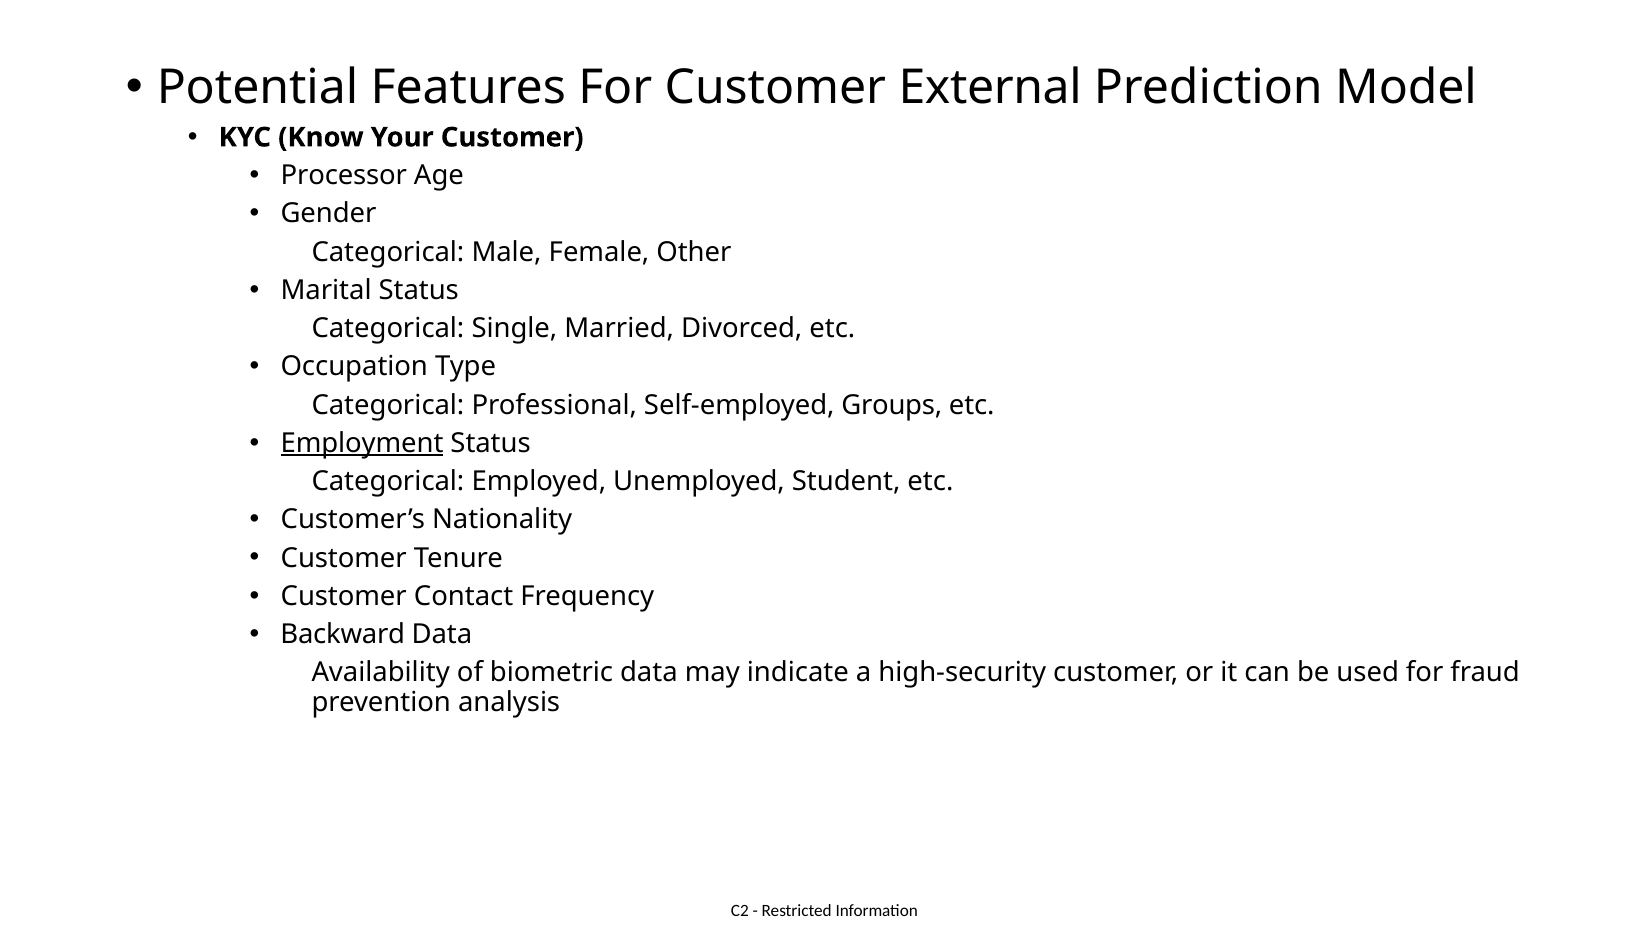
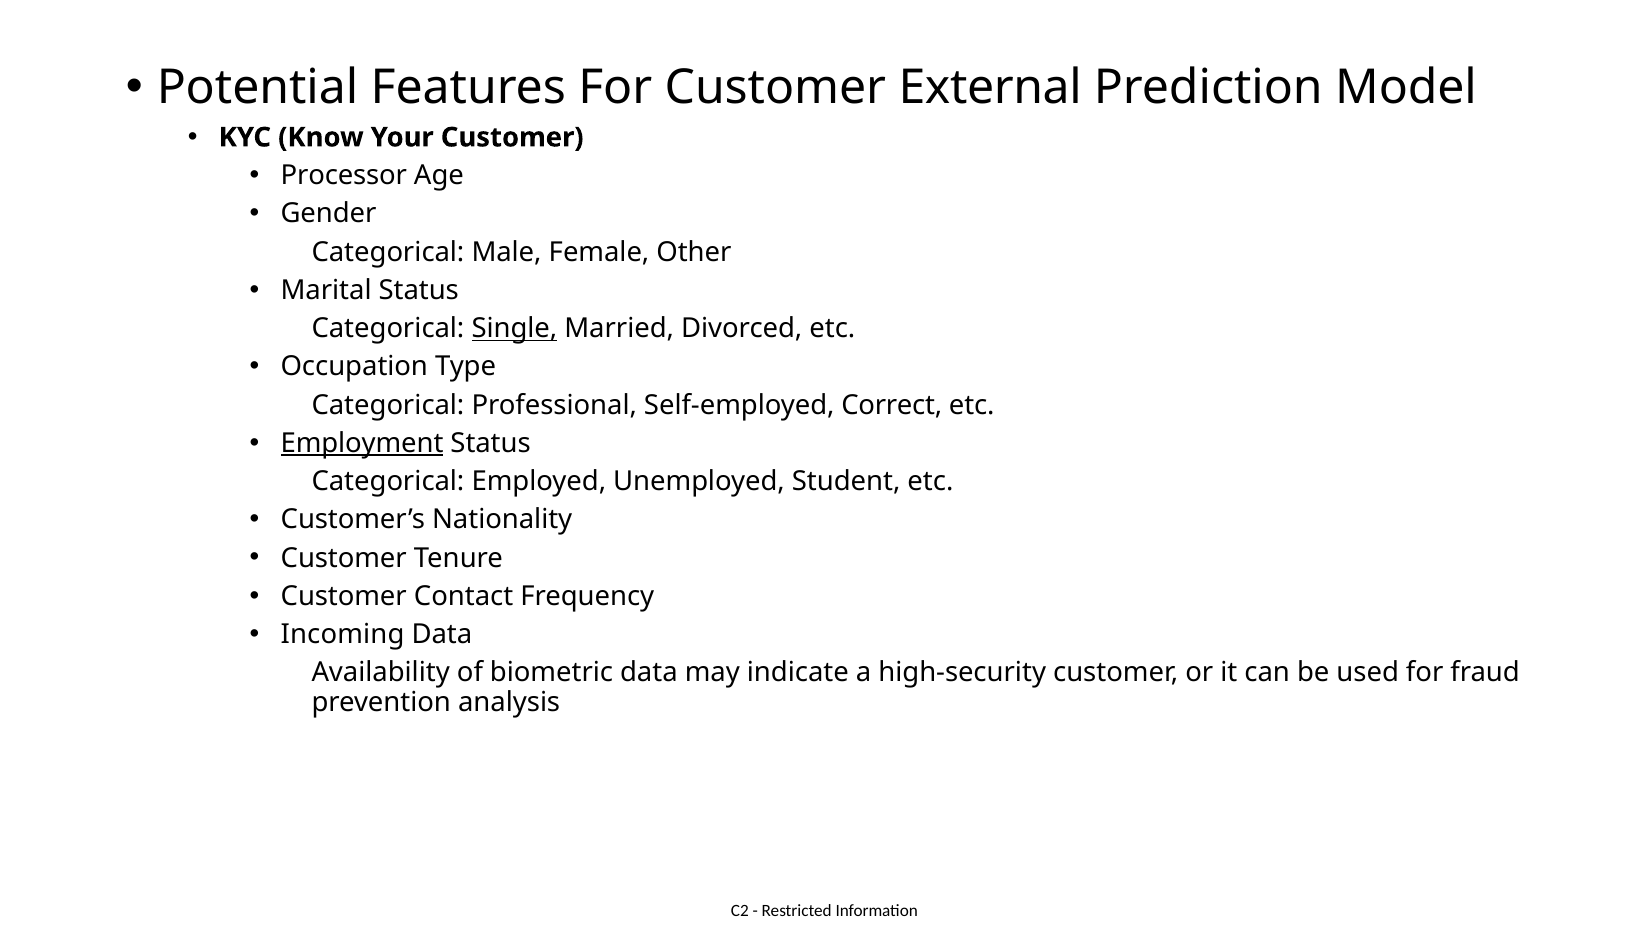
Single underline: none -> present
Groups: Groups -> Correct
Backward: Backward -> Incoming
